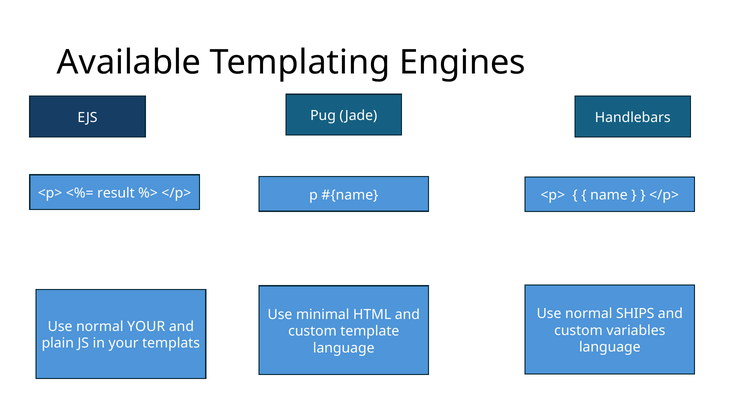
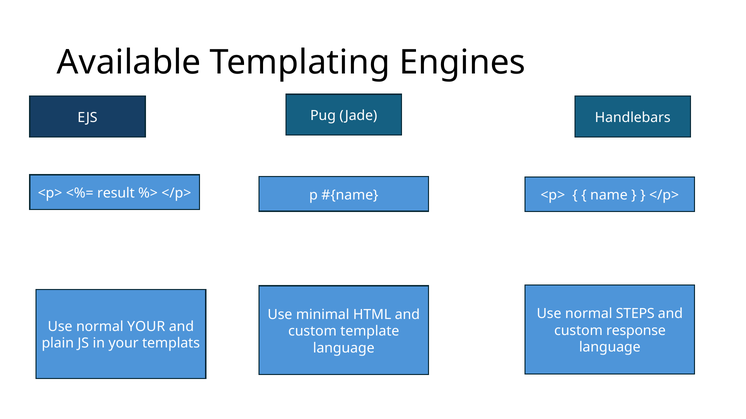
SHIPS: SHIPS -> STEPS
variables: variables -> response
